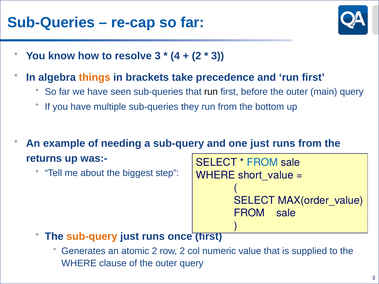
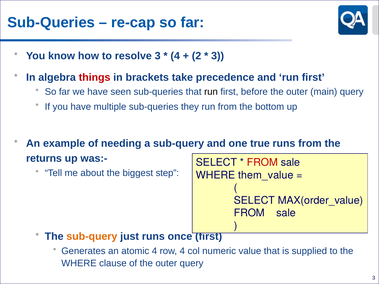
things colour: orange -> red
one just: just -> true
FROM at (262, 163) colour: blue -> red
short_value: short_value -> them_value
atomic 2: 2 -> 4
row 2: 2 -> 4
